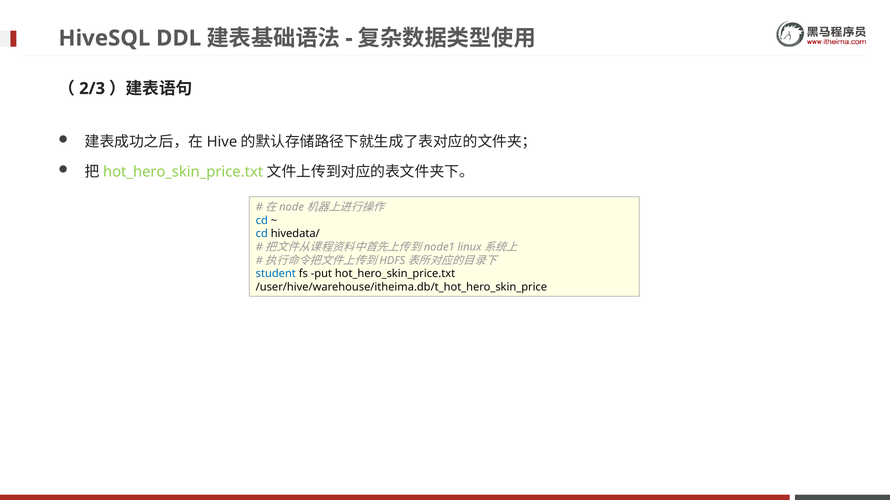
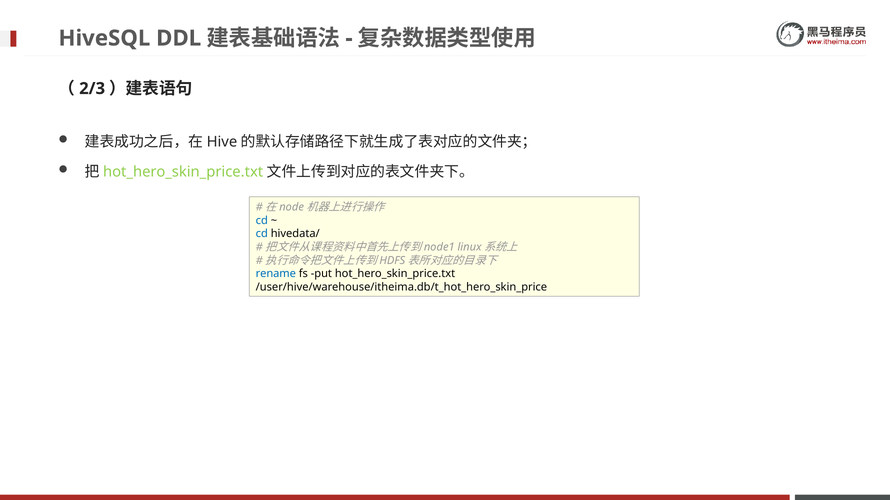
student: student -> rename
